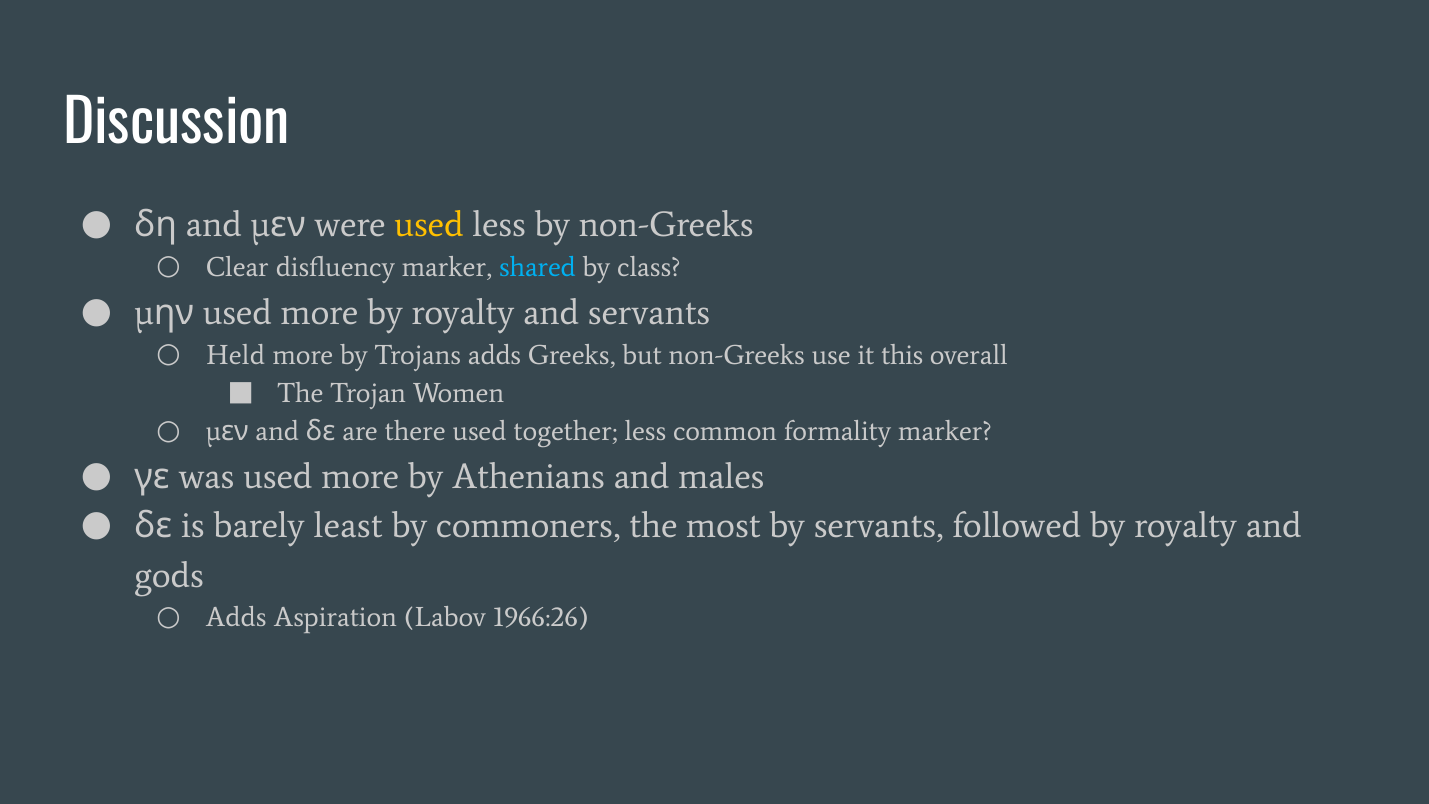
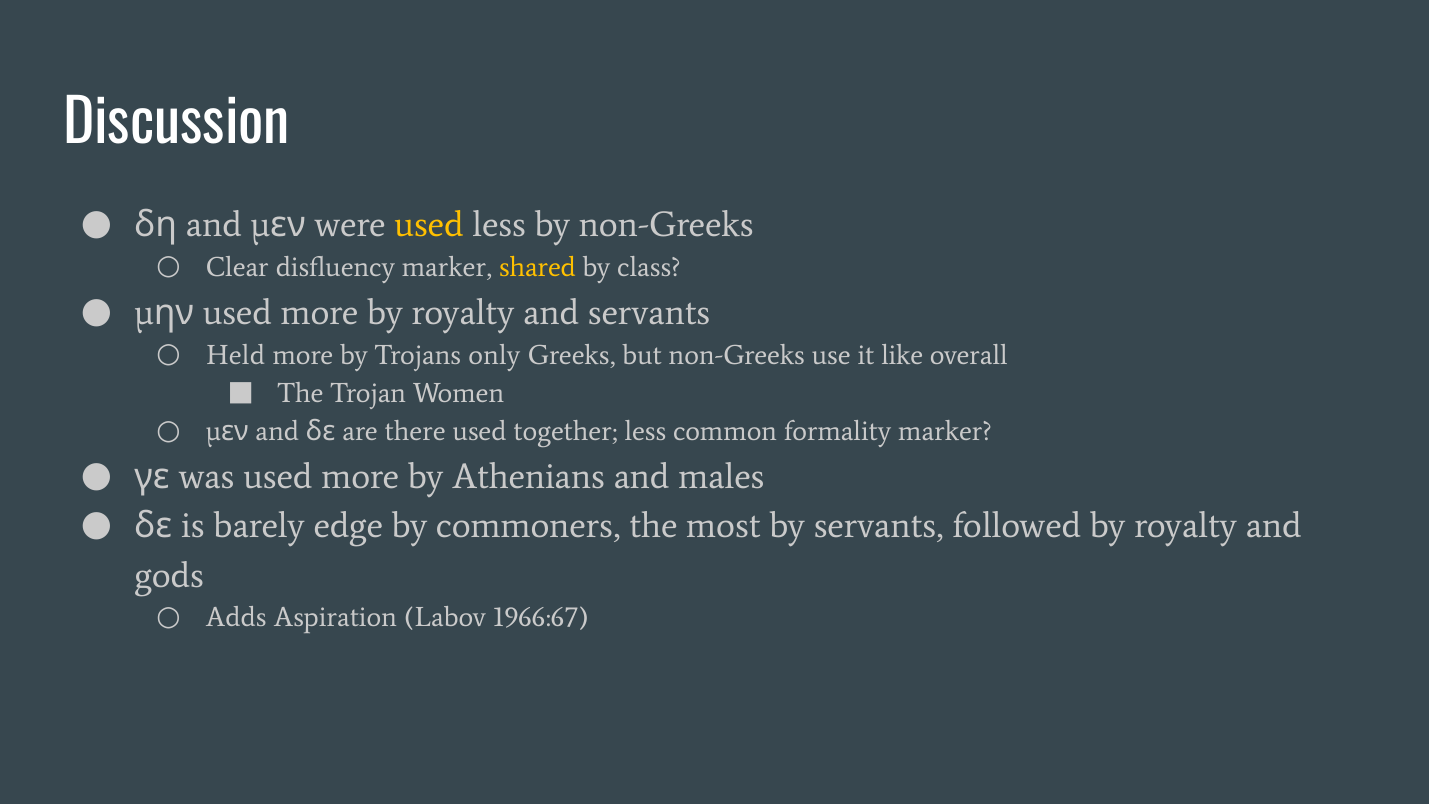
shared colour: light blue -> yellow
Trojans adds: adds -> only
this: this -> like
least: least -> edge
1966:26: 1966:26 -> 1966:67
